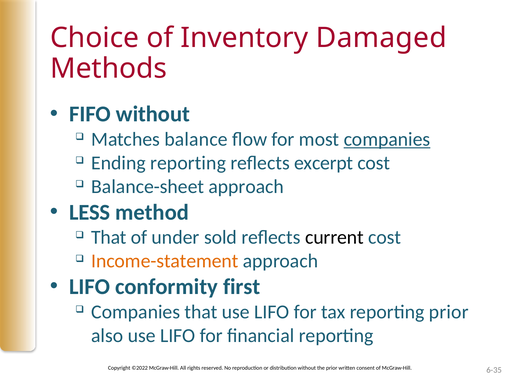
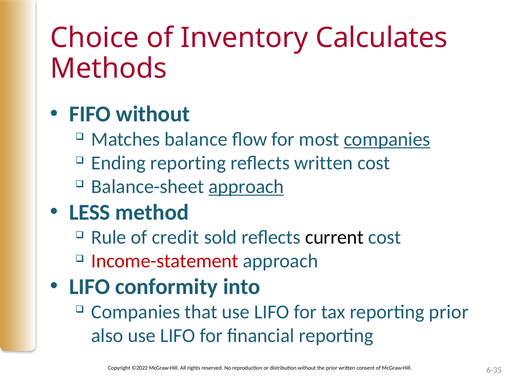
Damaged: Damaged -> Calculates
reflects excerpt: excerpt -> written
approach at (246, 187) underline: none -> present
That at (109, 237): That -> Rule
under: under -> credit
Income-statement colour: orange -> red
first: first -> into
